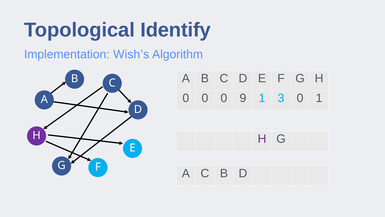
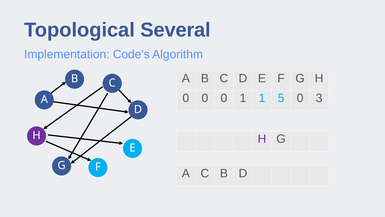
Identify: Identify -> Several
Wish’s: Wish’s -> Code’s
0 9: 9 -> 1
3: 3 -> 5
0 1: 1 -> 3
